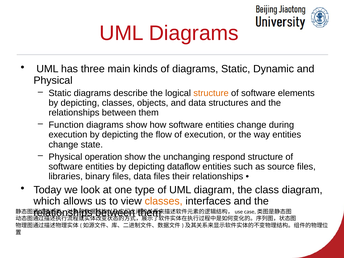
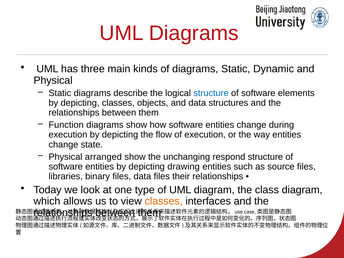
structure at (211, 93) colour: orange -> blue
operation: operation -> arranged
dataflow: dataflow -> drawing
